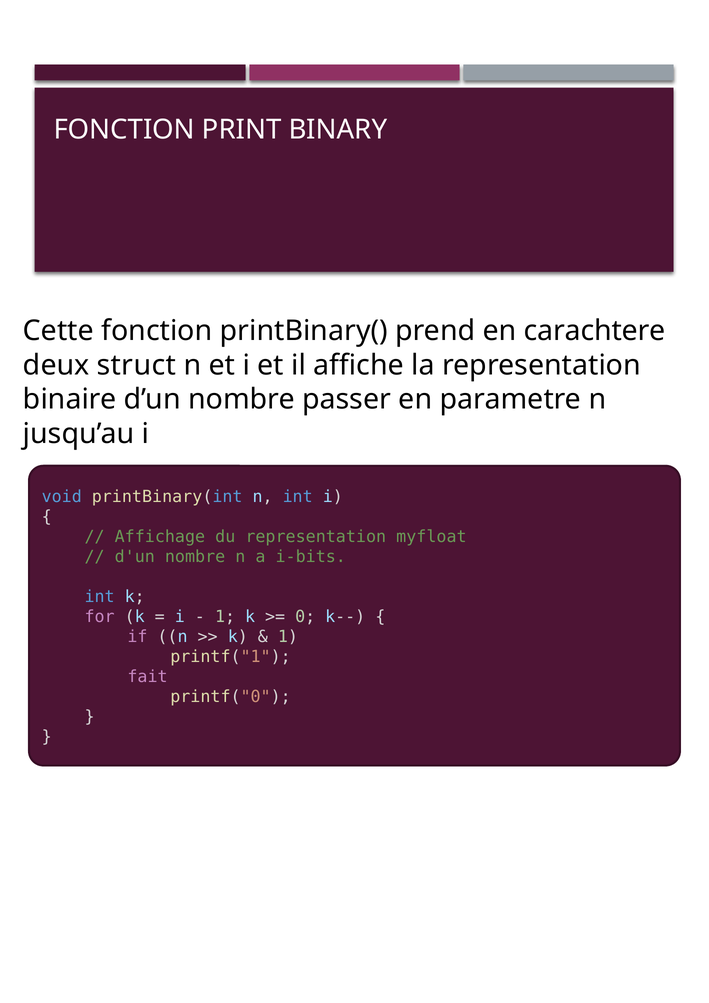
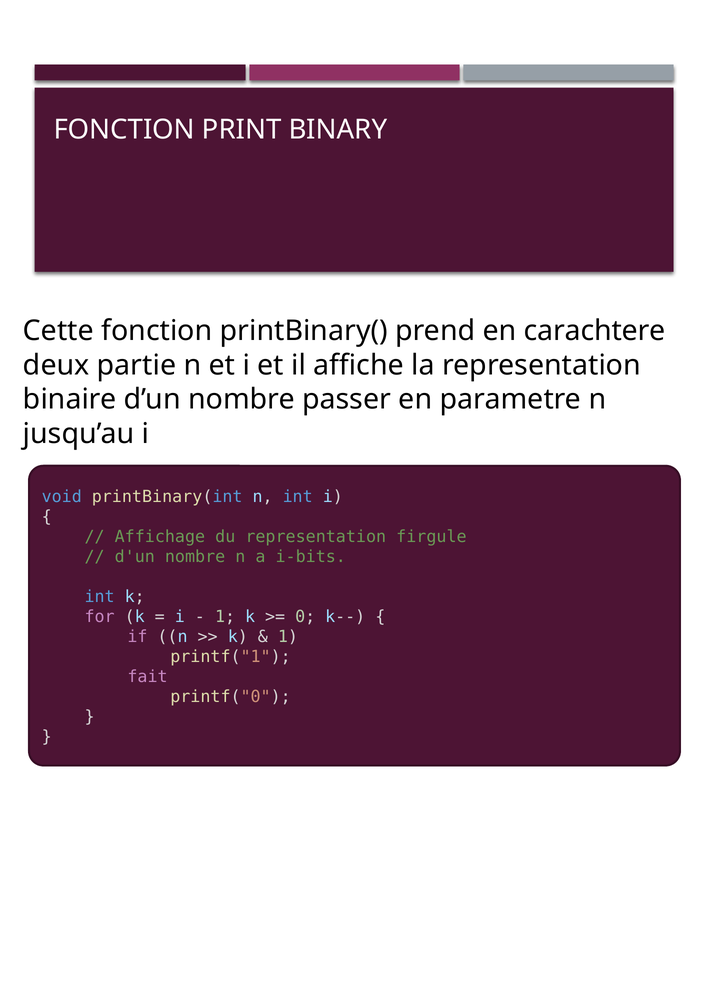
struct: struct -> partie
myfloat: myfloat -> firgule
